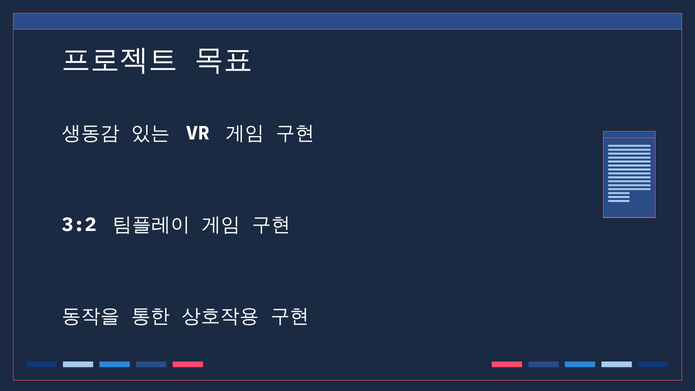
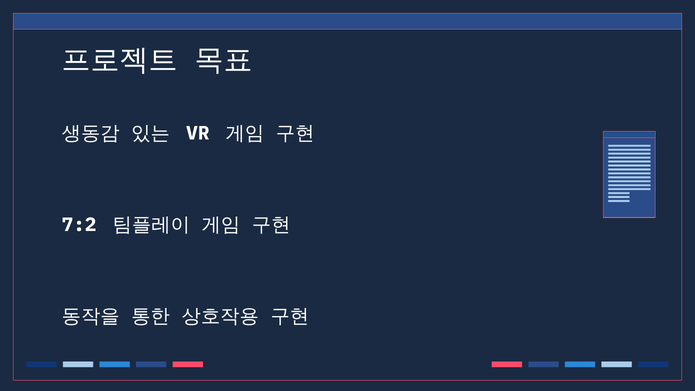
3:2: 3:2 -> 7:2
